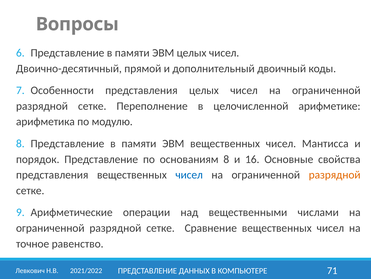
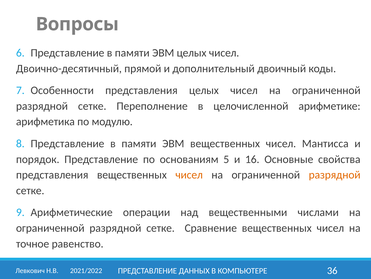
основаниям 8: 8 -> 5
чисел at (189, 174) colour: blue -> orange
71: 71 -> 36
